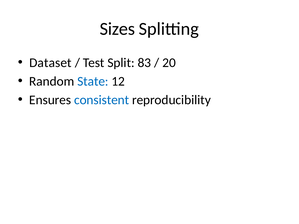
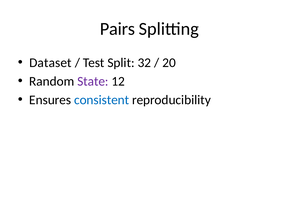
Sizes: Sizes -> Pairs
83: 83 -> 32
State colour: blue -> purple
